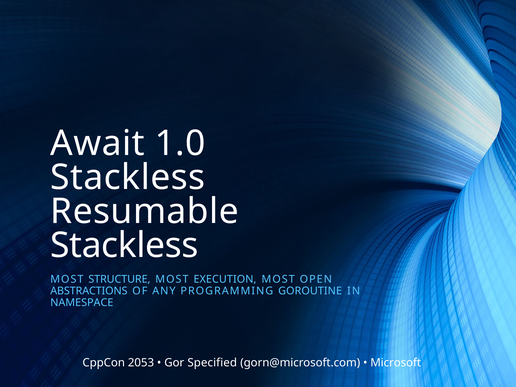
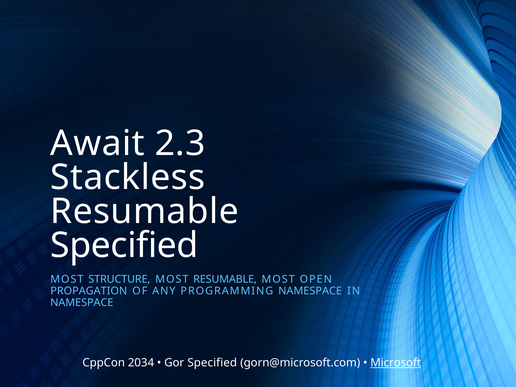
1.0: 1.0 -> 2.3
Stackless at (124, 245): Stackless -> Specified
MOST EXECUTION: EXECUTION -> RESUMABLE
ABSTRACTIONS: ABSTRACTIONS -> PROPAGATION
PROGRAMMING GOROUTINE: GOROUTINE -> NAMESPACE
2053: 2053 -> 2034
Microsoft underline: none -> present
